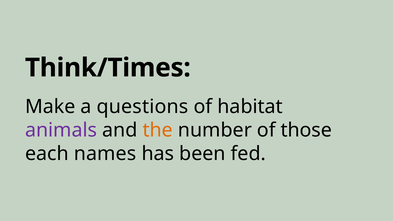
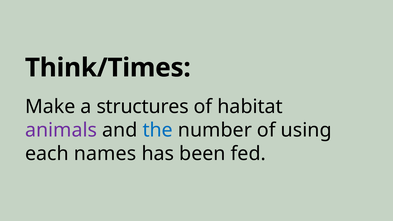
questions: questions -> structures
the colour: orange -> blue
those: those -> using
